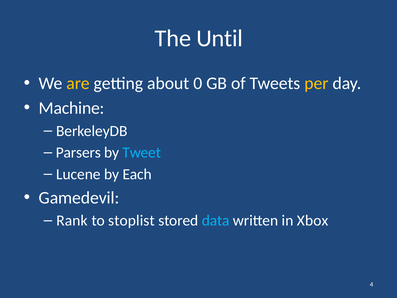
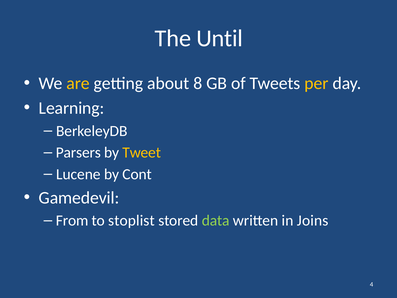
0: 0 -> 8
Machine: Machine -> Learning
Tweet colour: light blue -> yellow
Each: Each -> Cont
Rank: Rank -> From
data colour: light blue -> light green
Xbox: Xbox -> Joins
